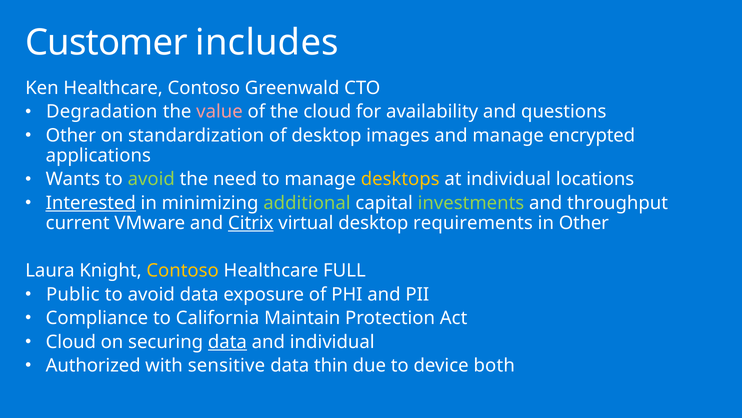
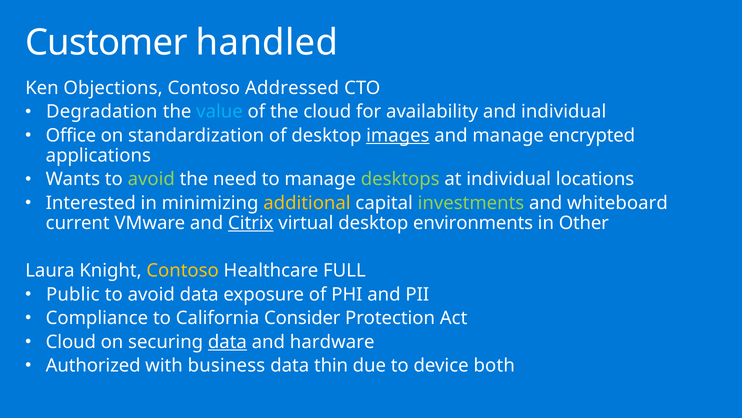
includes: includes -> handled
Ken Healthcare: Healthcare -> Objections
Greenwald: Greenwald -> Addressed
value colour: pink -> light blue
and questions: questions -> individual
Other at (71, 135): Other -> Office
images underline: none -> present
desktops colour: yellow -> light green
Interested underline: present -> none
additional colour: light green -> yellow
throughput: throughput -> whiteboard
requirements: requirements -> environments
Maintain: Maintain -> Consider
and individual: individual -> hardware
sensitive: sensitive -> business
